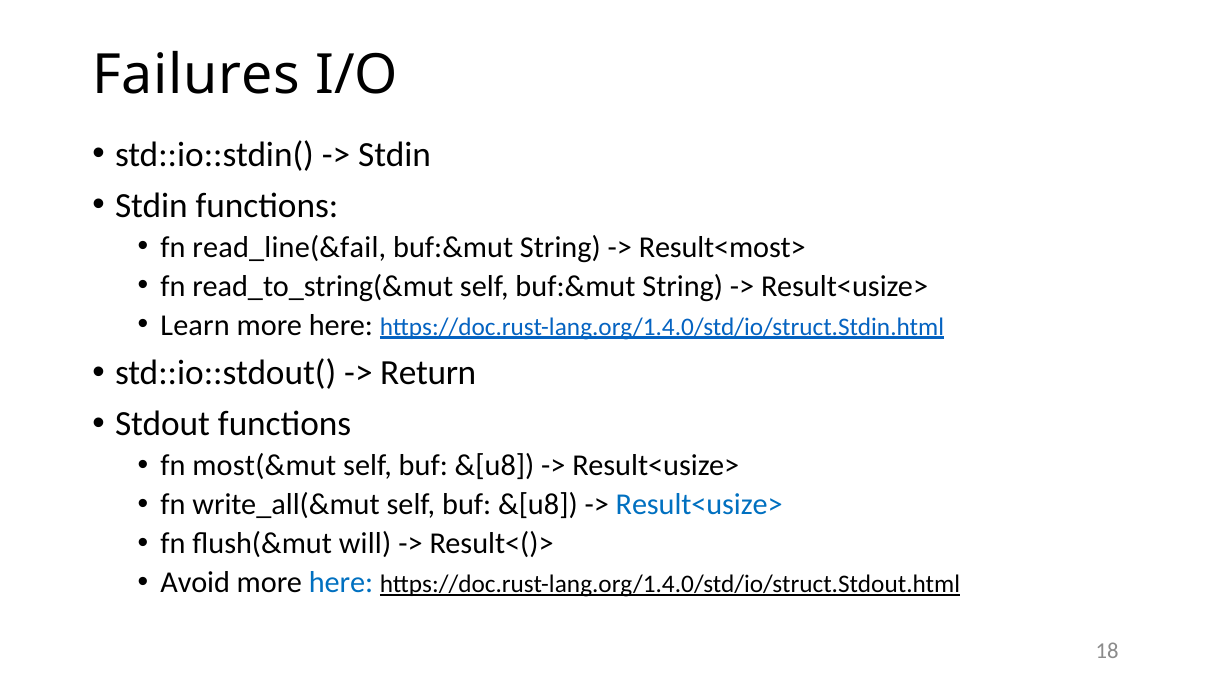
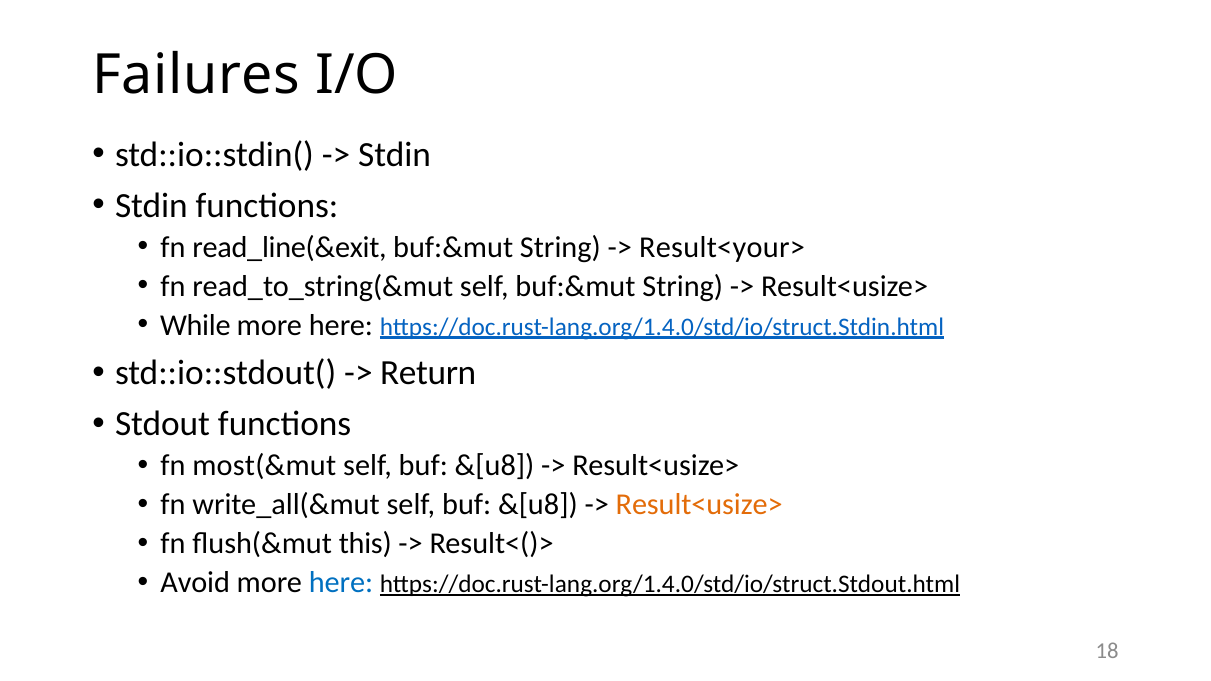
read_line(&fail: read_line(&fail -> read_line(&exit
Result<most>: Result<most> -> Result<your>
Learn: Learn -> While
Result<usize> at (699, 505) colour: blue -> orange
will: will -> this
